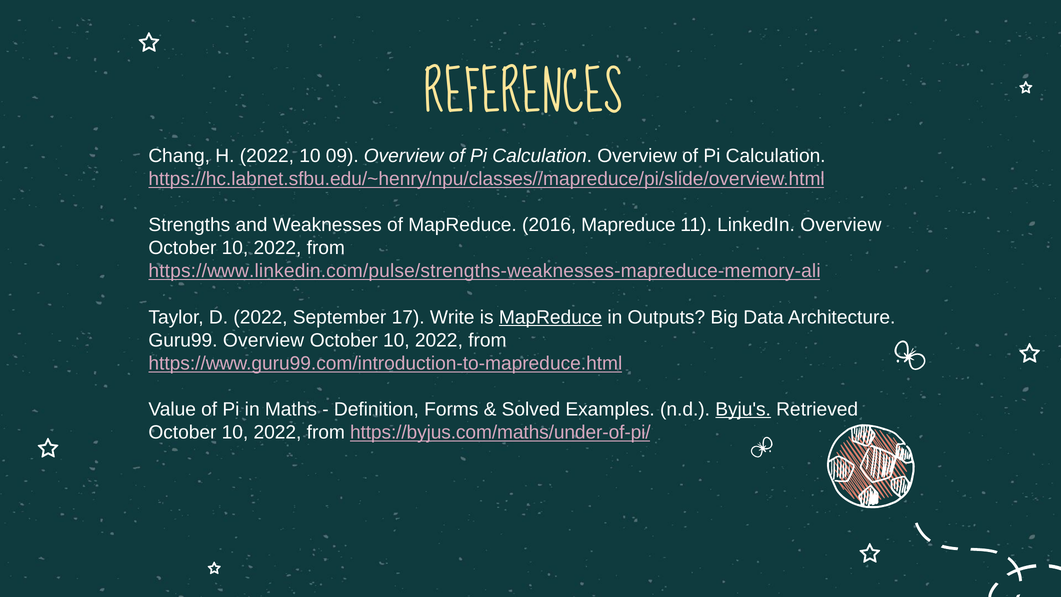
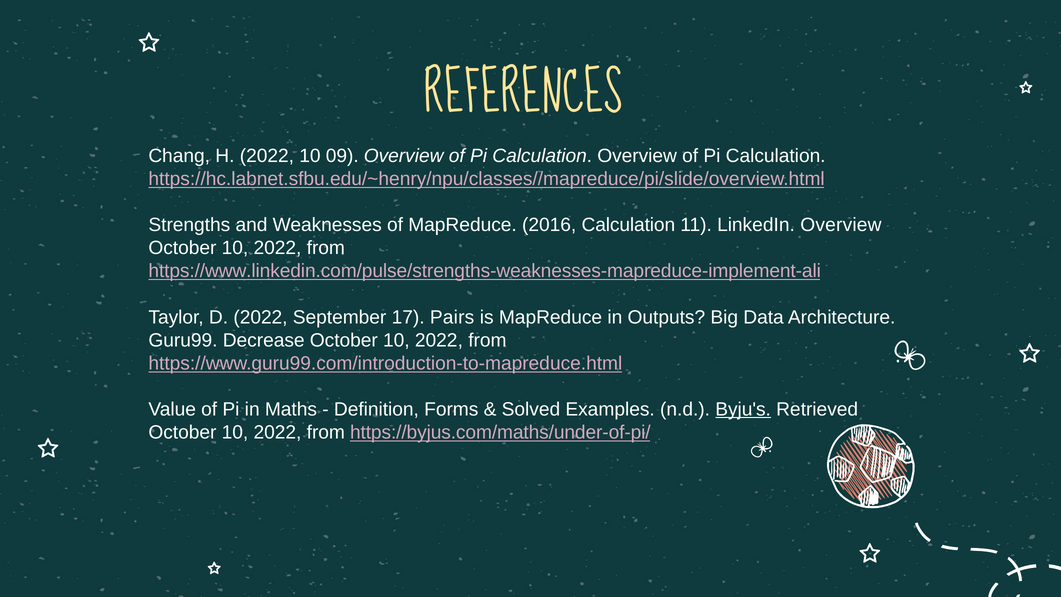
2016 Mapreduce: Mapreduce -> Calculation
https://www.linkedin.com/pulse/strengths-weaknesses-mapreduce-memory-ali: https://www.linkedin.com/pulse/strengths-weaknesses-mapreduce-memory-ali -> https://www.linkedin.com/pulse/strengths-weaknesses-mapreduce-implement-ali
Write: Write -> Pairs
MapReduce at (551, 317) underline: present -> none
Guru99 Overview: Overview -> Decrease
